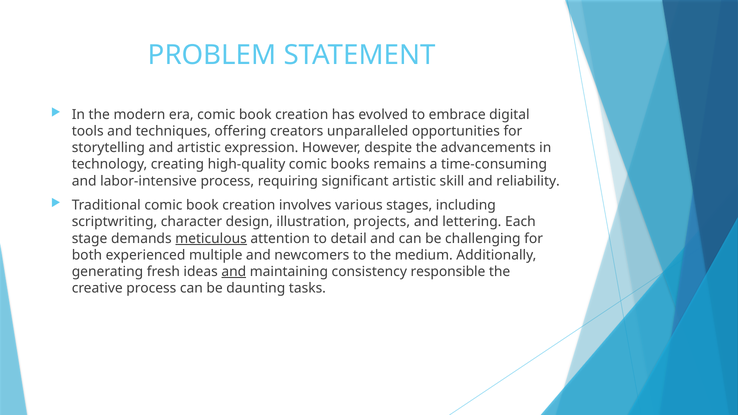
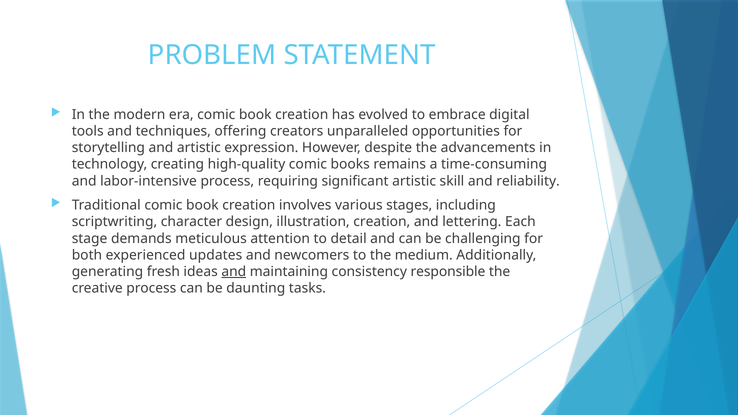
illustration projects: projects -> creation
meticulous underline: present -> none
multiple: multiple -> updates
